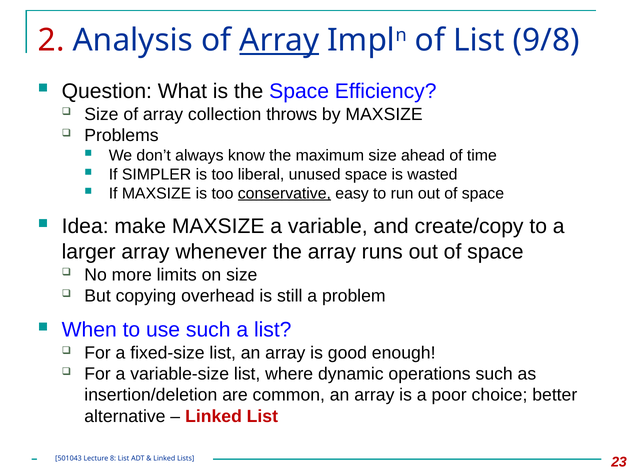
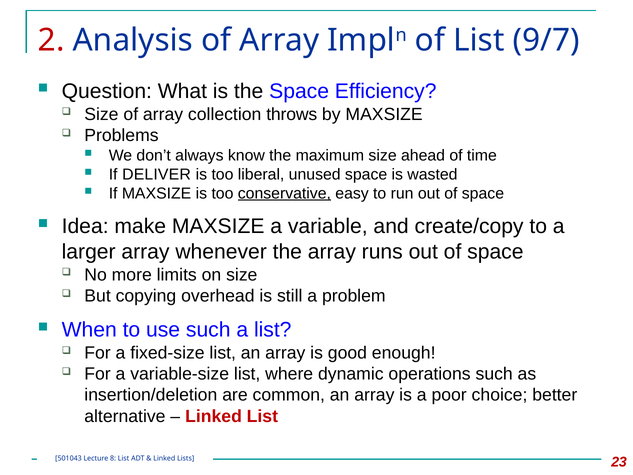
Array at (279, 40) underline: present -> none
9/8: 9/8 -> 9/7
SIMPLER: SIMPLER -> DELIVER
